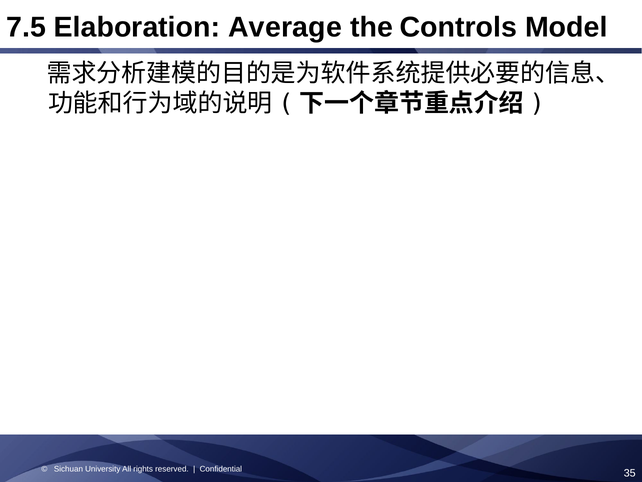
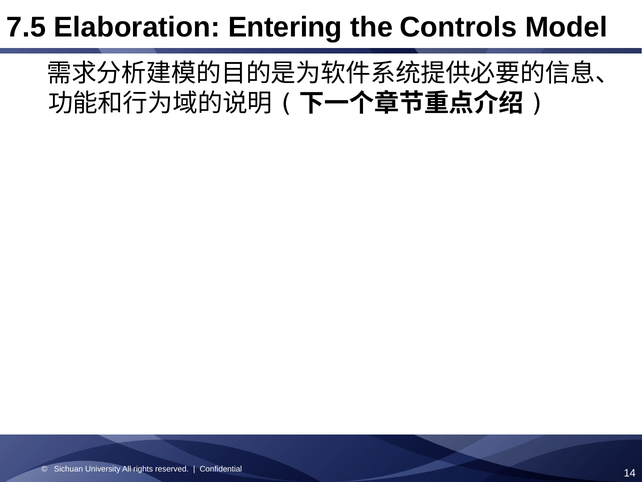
Average: Average -> Entering
35: 35 -> 14
